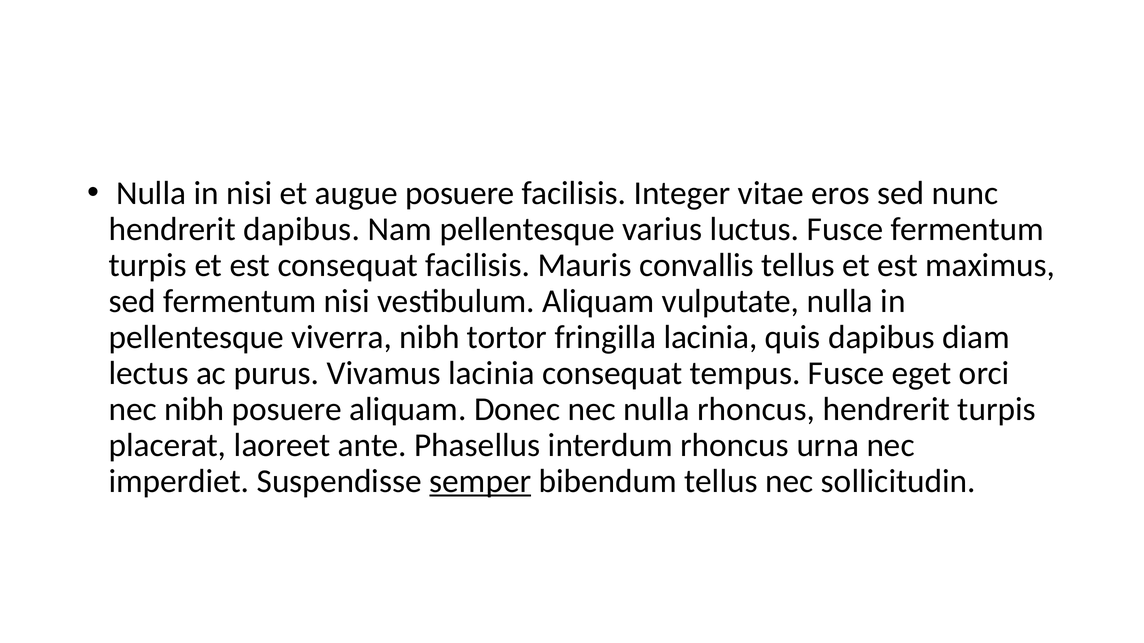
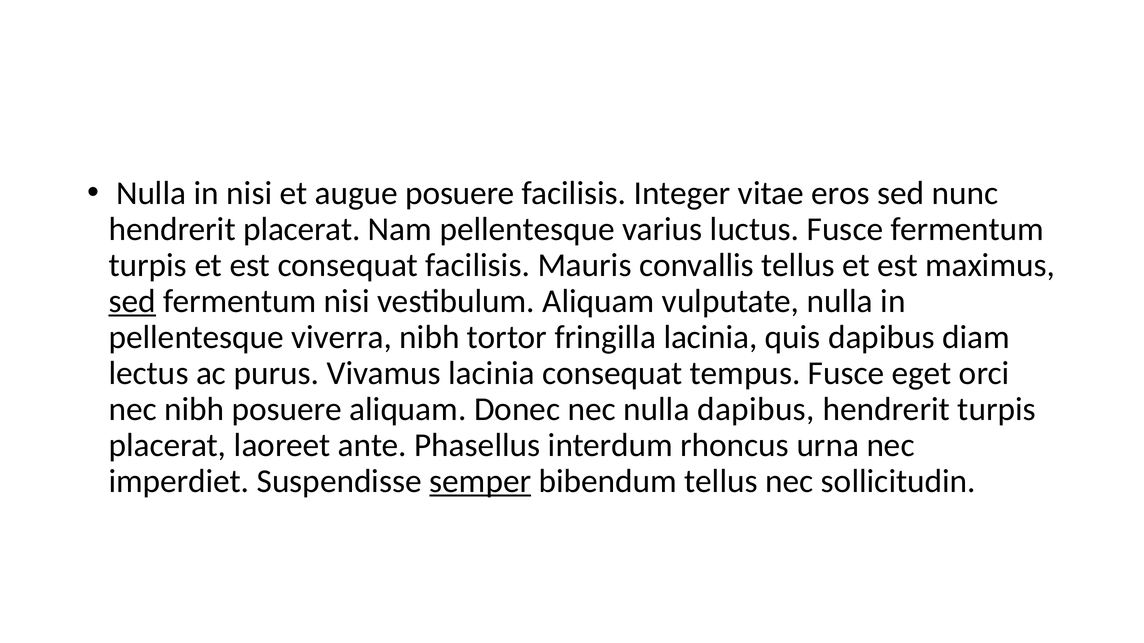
hendrerit dapibus: dapibus -> placerat
sed at (132, 302) underline: none -> present
nulla rhoncus: rhoncus -> dapibus
